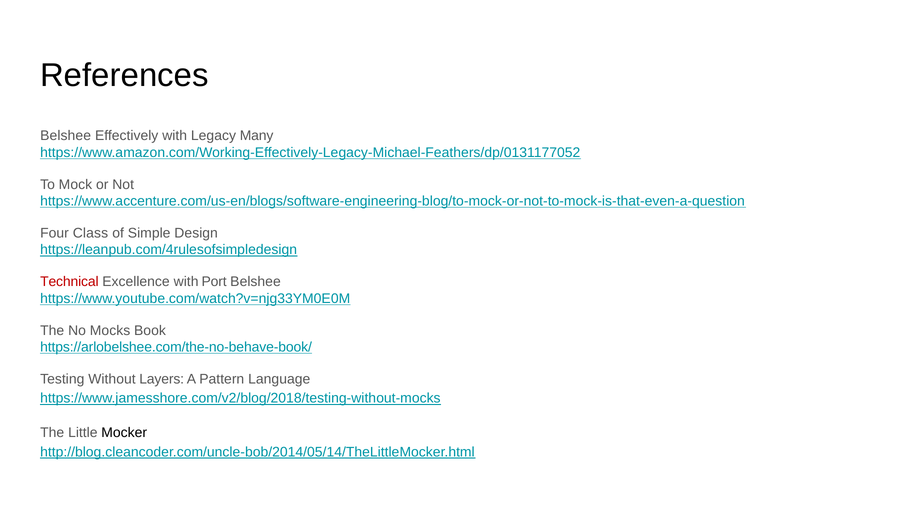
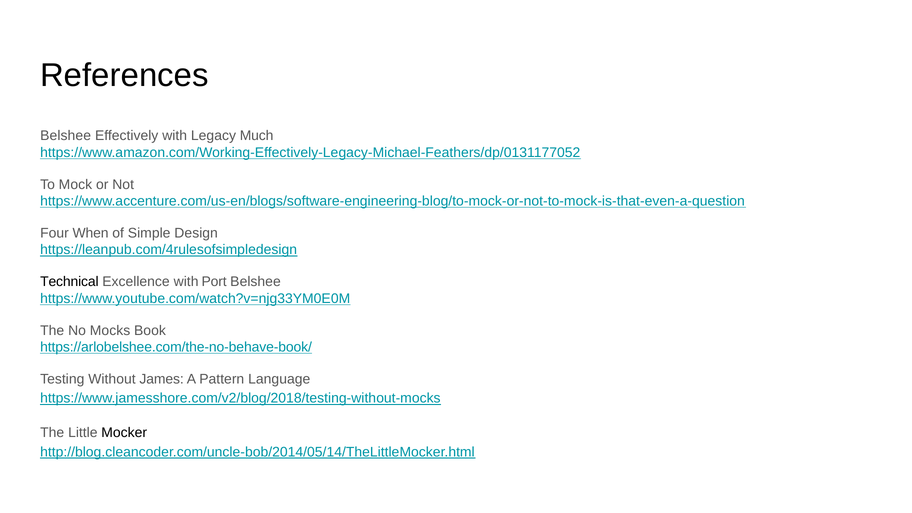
Many: Many -> Much
Class: Class -> When
Technical colour: red -> black
Layers: Layers -> James
